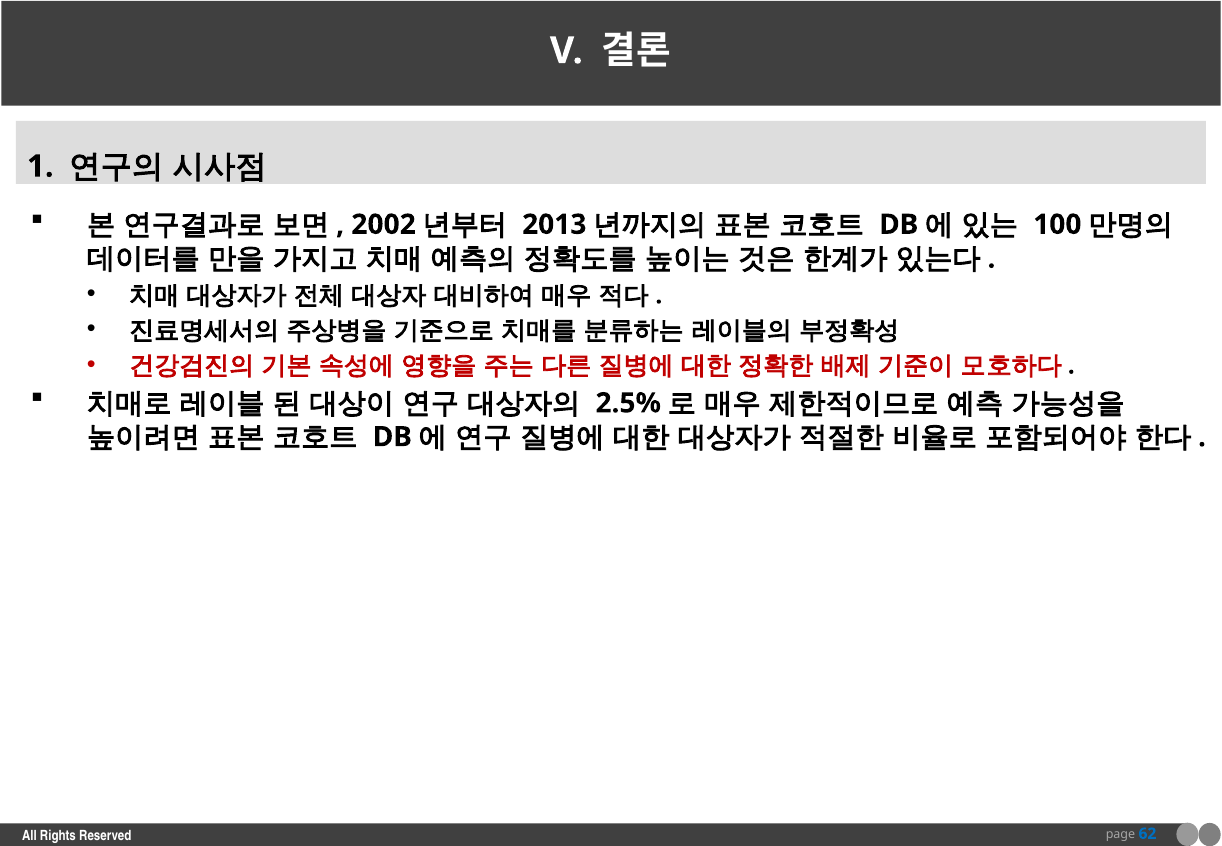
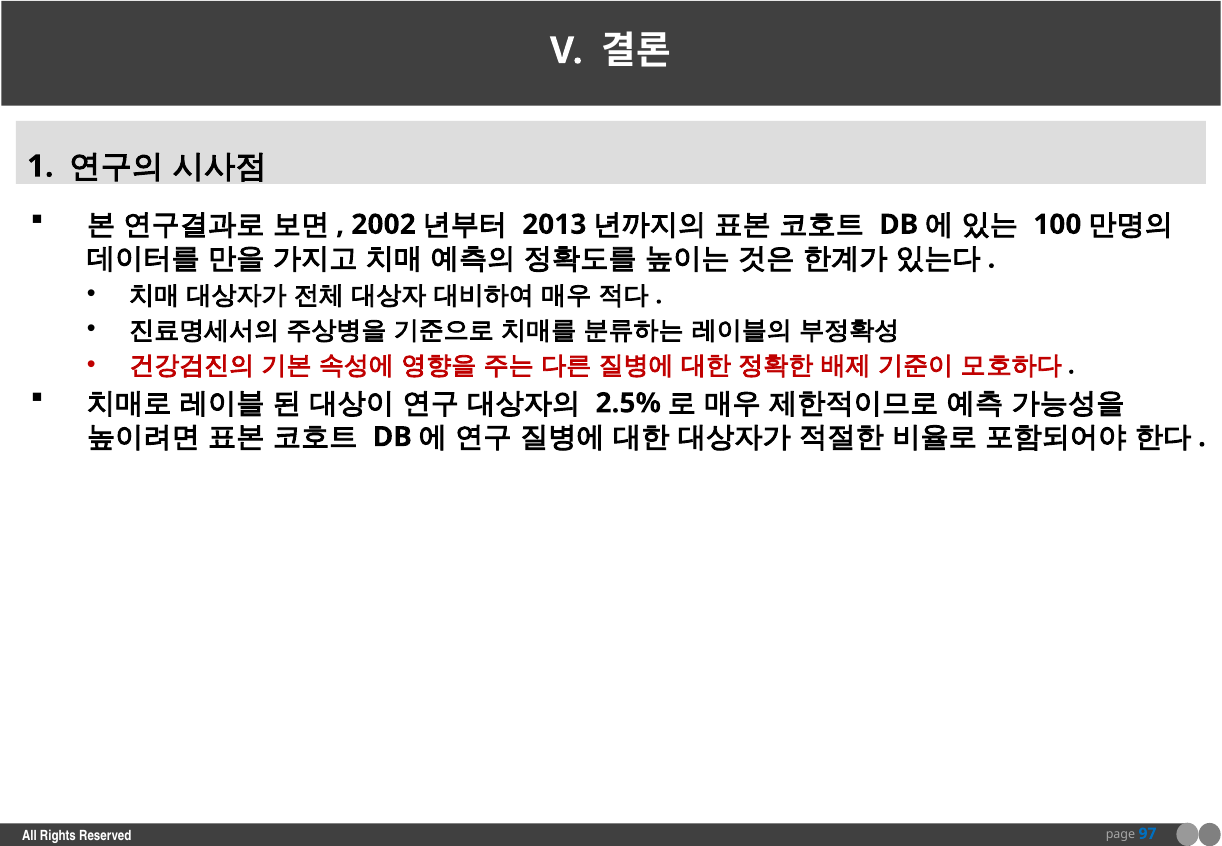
62: 62 -> 97
